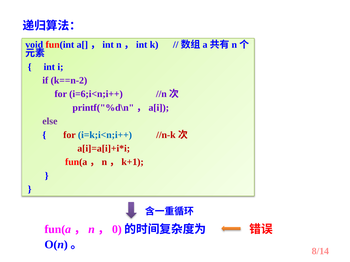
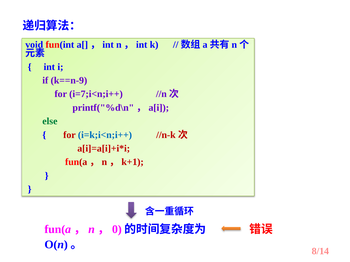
k==n-2: k==n-2 -> k==n-9
i=6;i<n;i++: i=6;i<n;i++ -> i=7;i<n;i++
else colour: purple -> green
